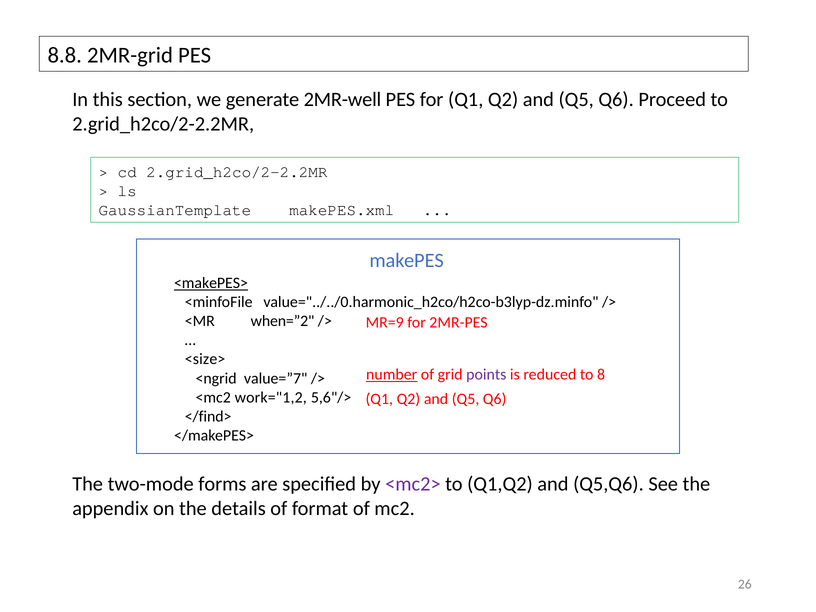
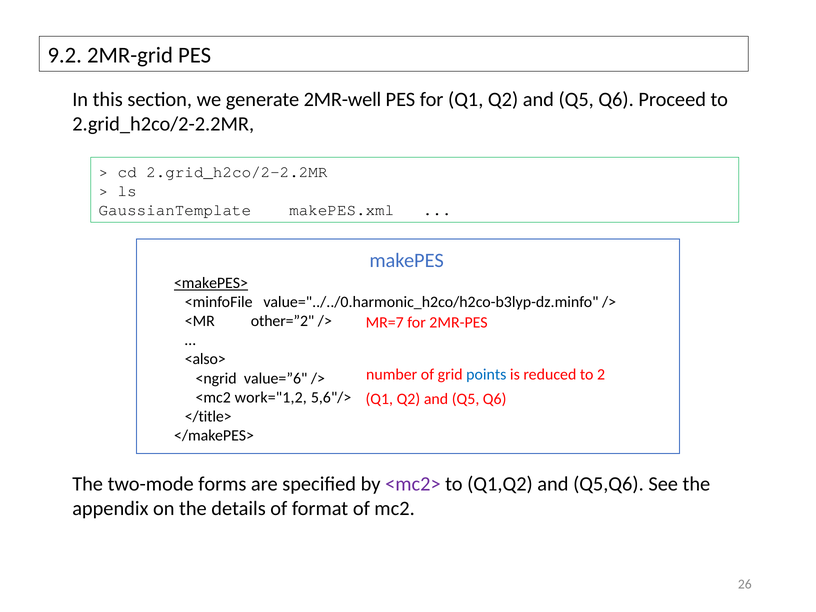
8.8: 8.8 -> 9.2
when=”2: when=”2 -> other=”2
MR=9: MR=9 -> MR=7
<size>: <size> -> <also>
number underline: present -> none
points colour: purple -> blue
8: 8 -> 2
value=”7: value=”7 -> value=”6
</find>: </find> -> </title>
